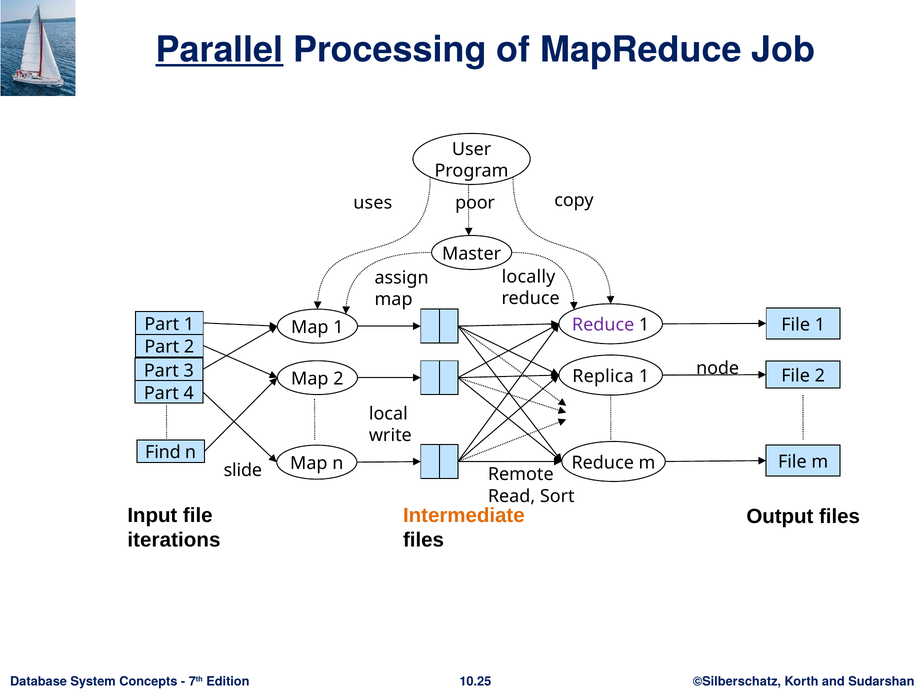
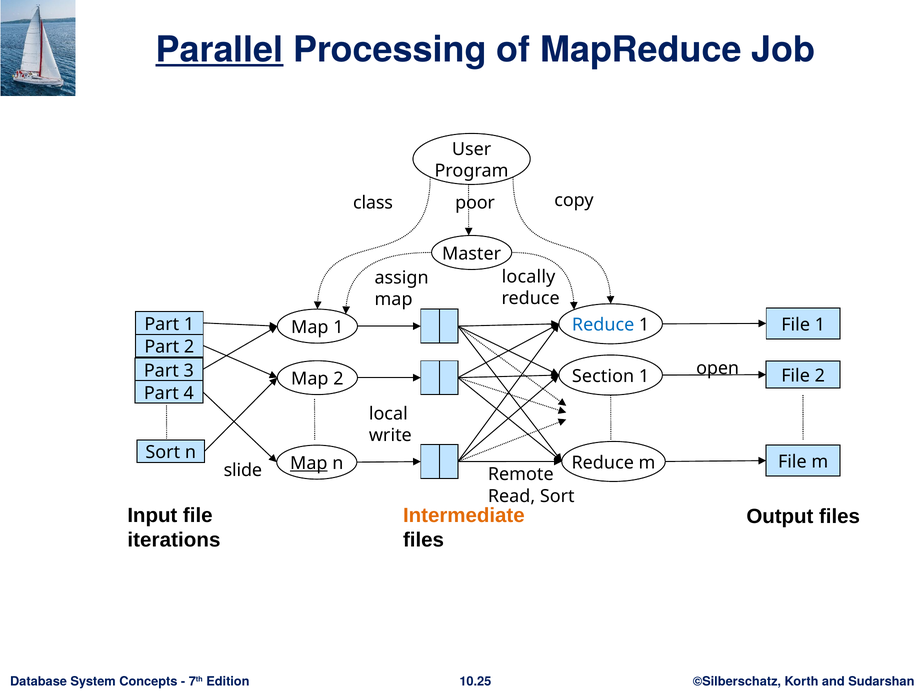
uses: uses -> class
Reduce at (603, 325) colour: purple -> blue
node: node -> open
Replica: Replica -> Section
Find at (163, 452): Find -> Sort
Map at (309, 463) underline: none -> present
